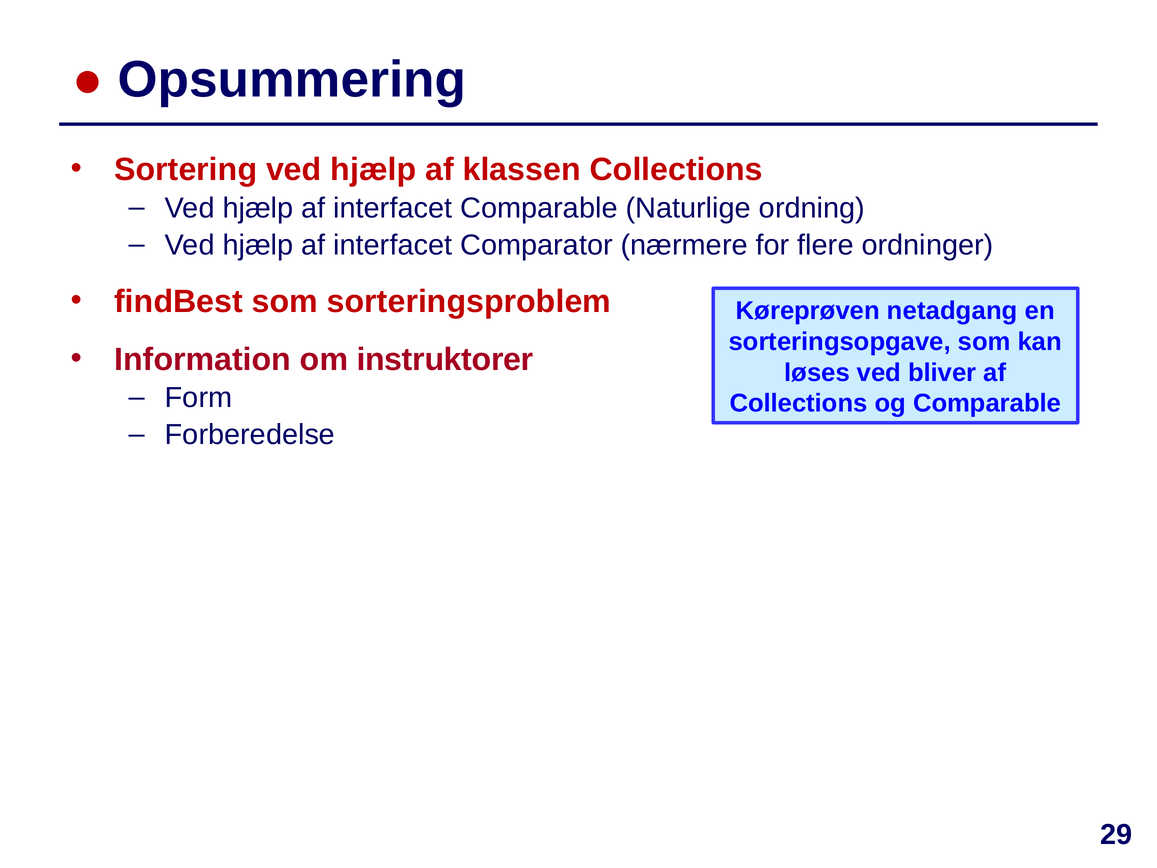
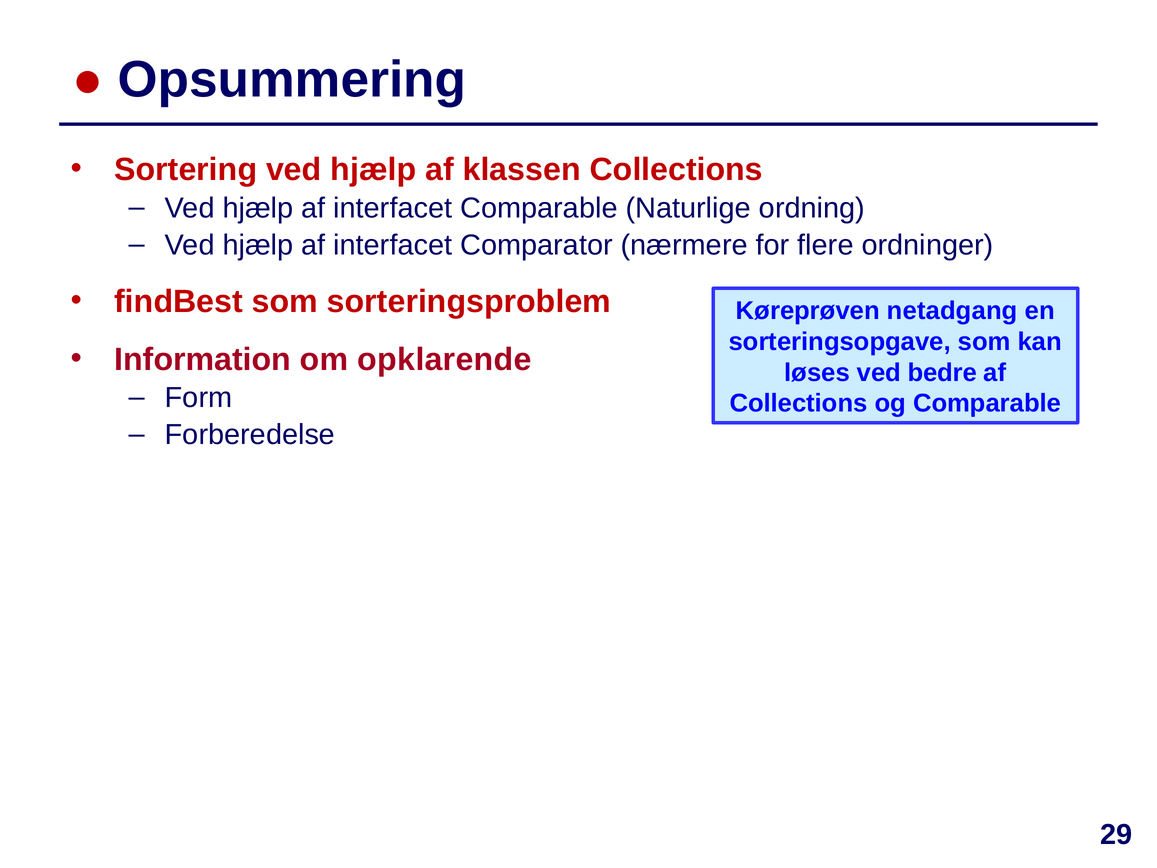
instruktorer: instruktorer -> opklarende
bliver: bliver -> bedre
